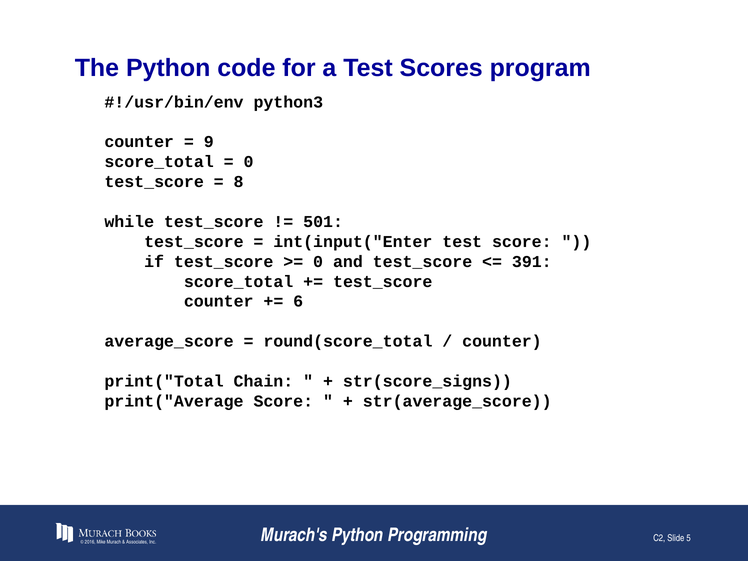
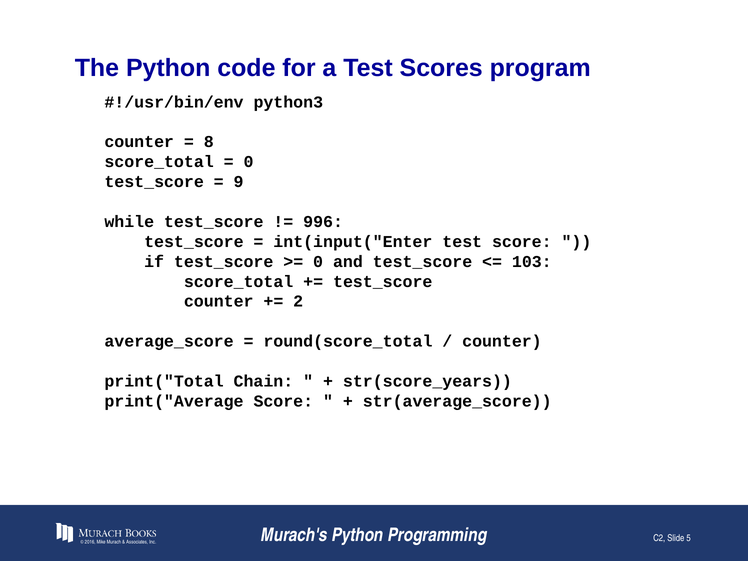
9: 9 -> 8
8: 8 -> 9
501: 501 -> 996
391: 391 -> 103
6: 6 -> 2
str(score_signs: str(score_signs -> str(score_years
